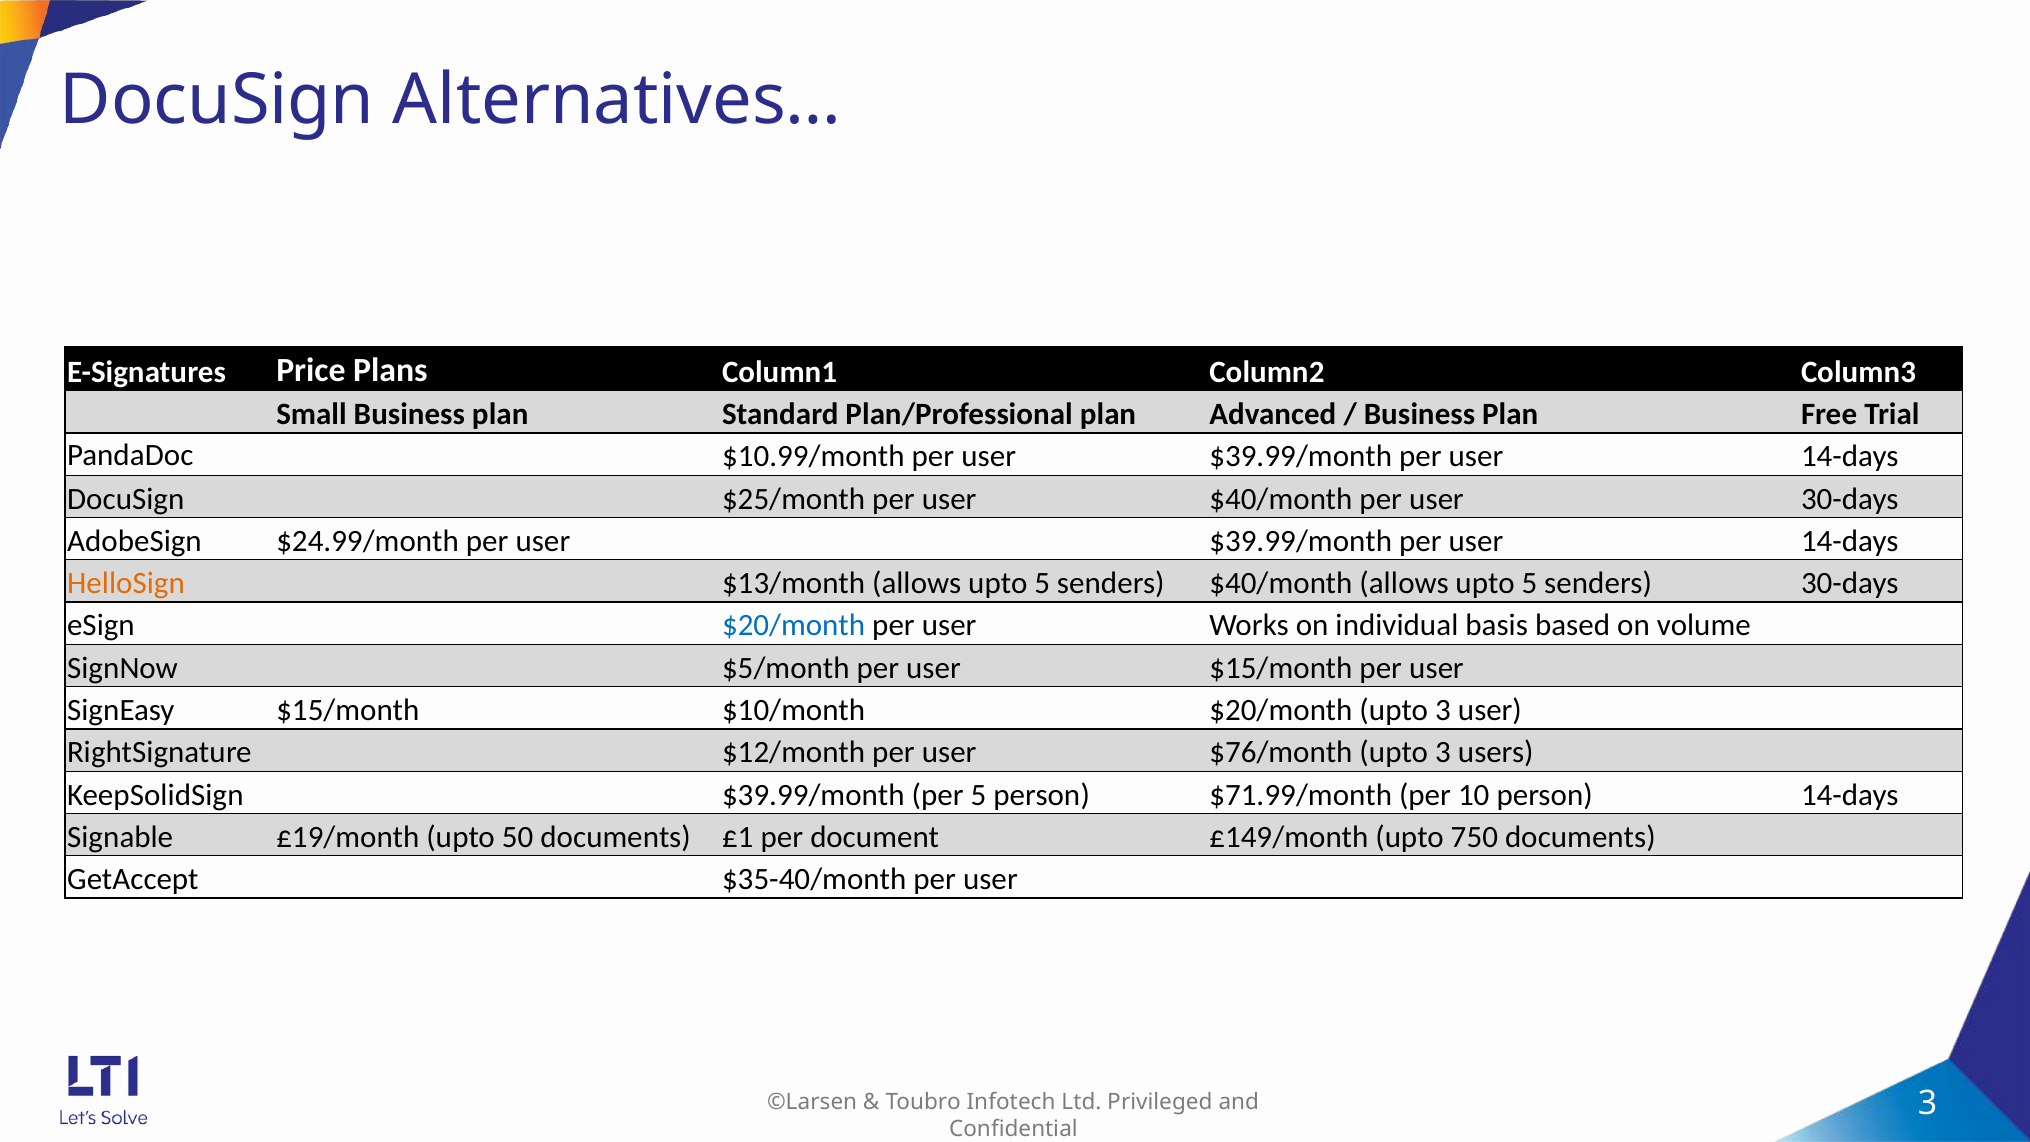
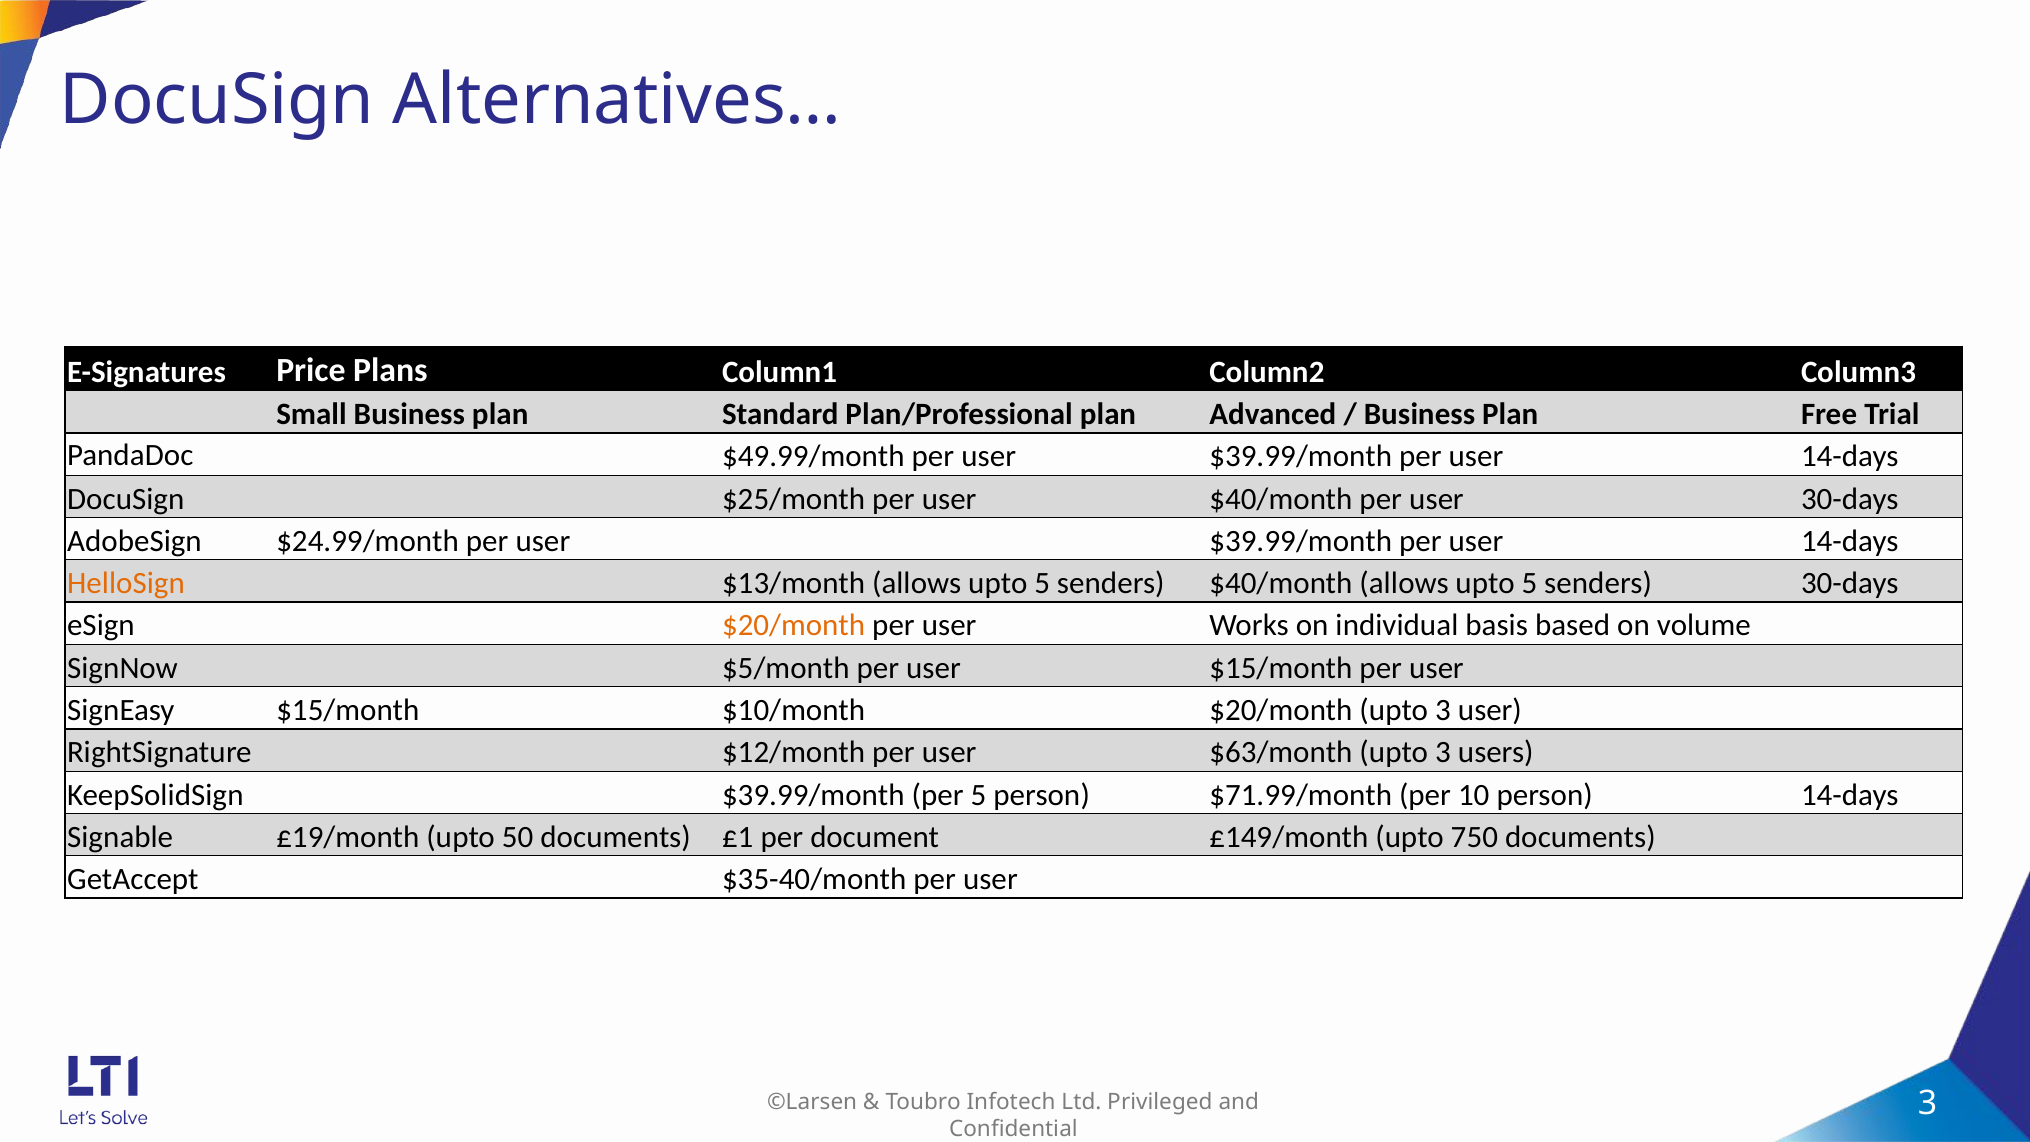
$10.99/month: $10.99/month -> $49.99/month
$20/month at (794, 626) colour: blue -> orange
$76/month: $76/month -> $63/month
